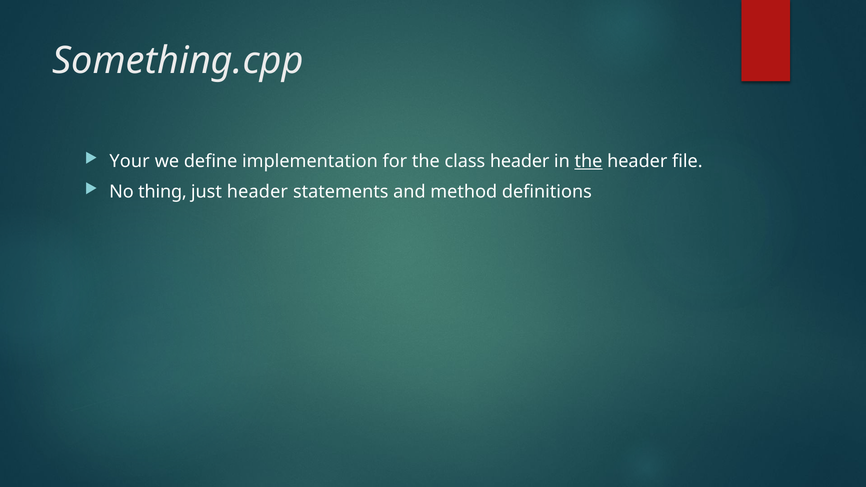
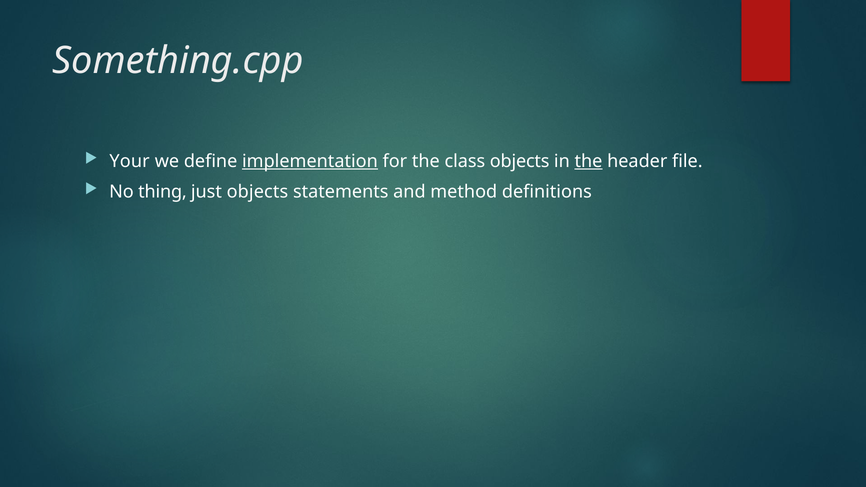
implementation underline: none -> present
class header: header -> objects
just header: header -> objects
